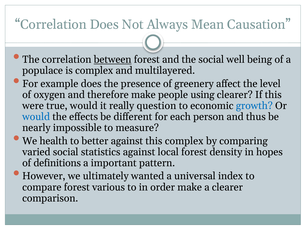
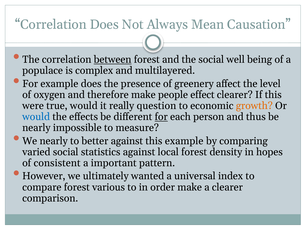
using: using -> effect
growth colour: blue -> orange
for at (161, 117) underline: none -> present
We health: health -> nearly
this complex: complex -> example
definitions: definitions -> consistent
